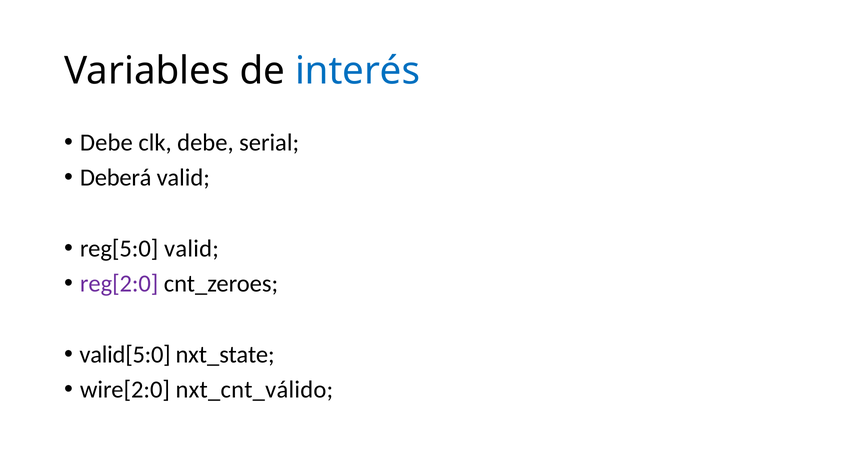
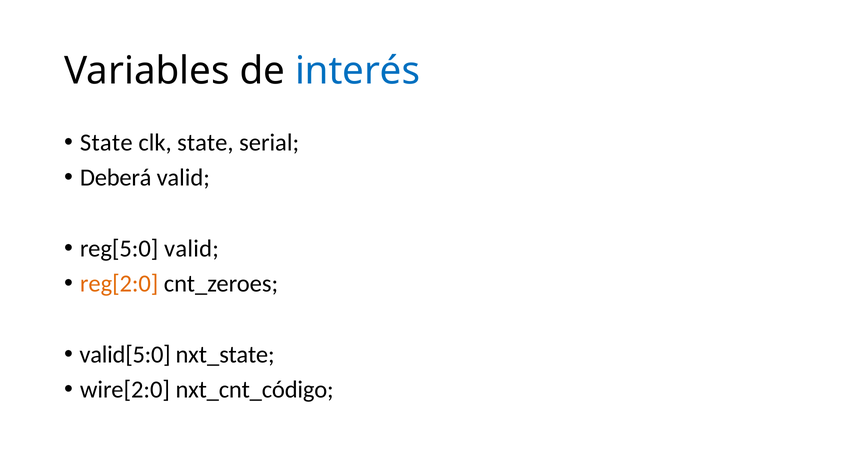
Debe at (106, 142): Debe -> State
clk debe: debe -> state
reg[2:0 colour: purple -> orange
nxt_cnt_válido: nxt_cnt_válido -> nxt_cnt_código
